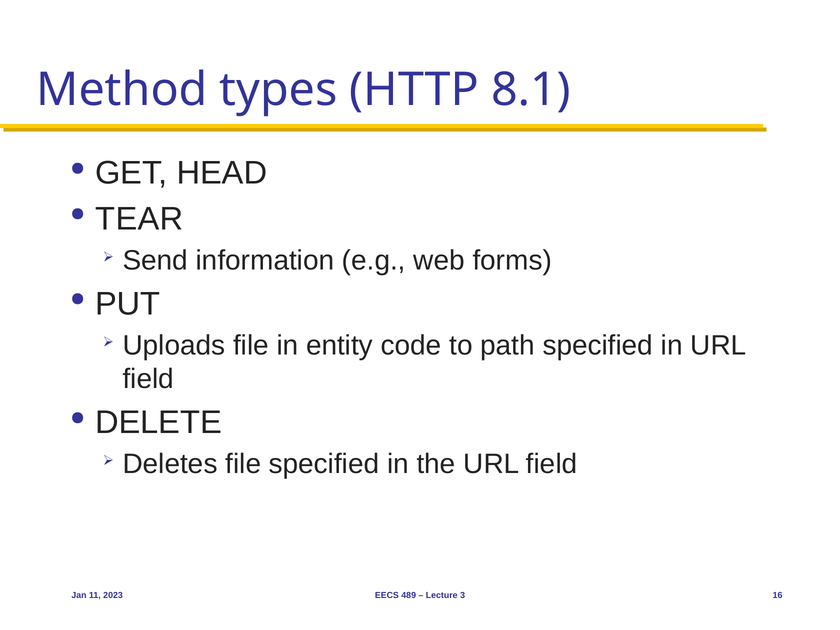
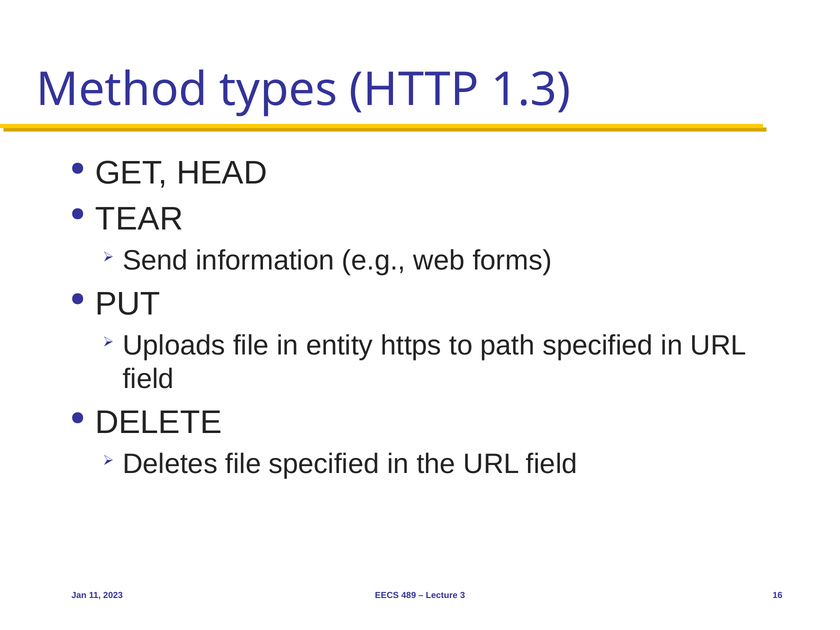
8.1: 8.1 -> 1.3
code: code -> https
